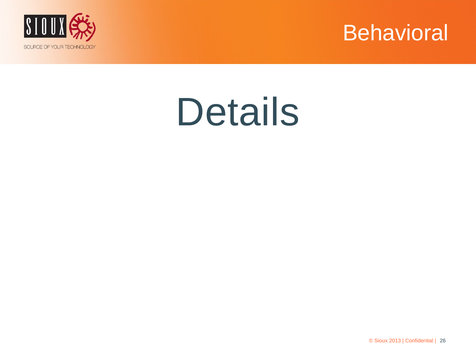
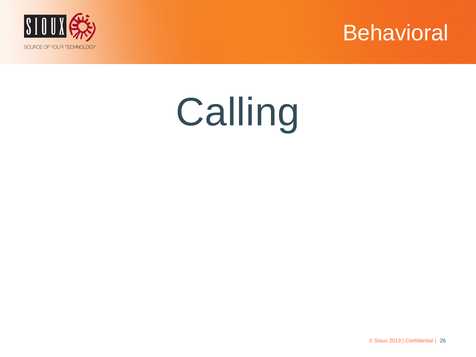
Details: Details -> Calling
